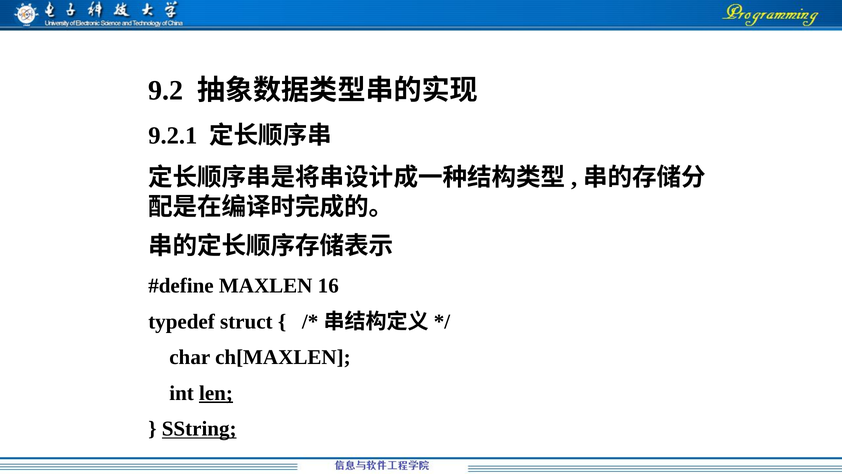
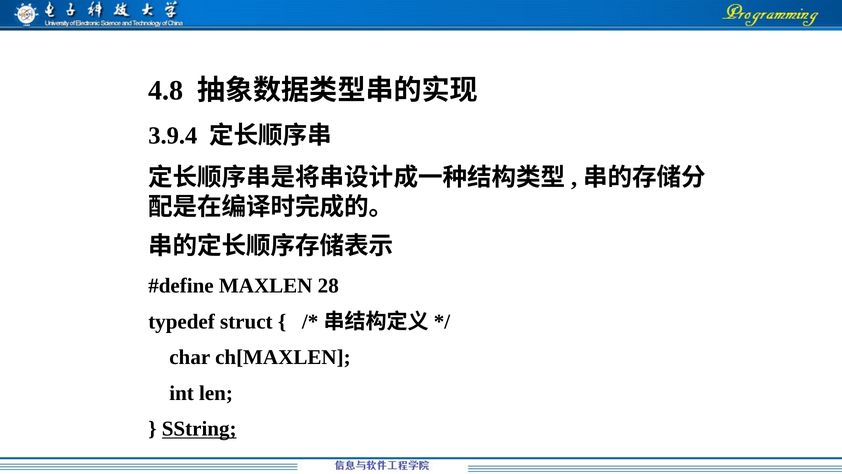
9.2: 9.2 -> 4.8
9.2.1: 9.2.1 -> 3.9.4
16: 16 -> 28
len underline: present -> none
